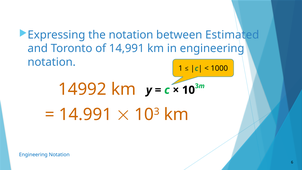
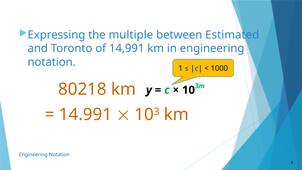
the notation: notation -> multiple
14992: 14992 -> 80218
